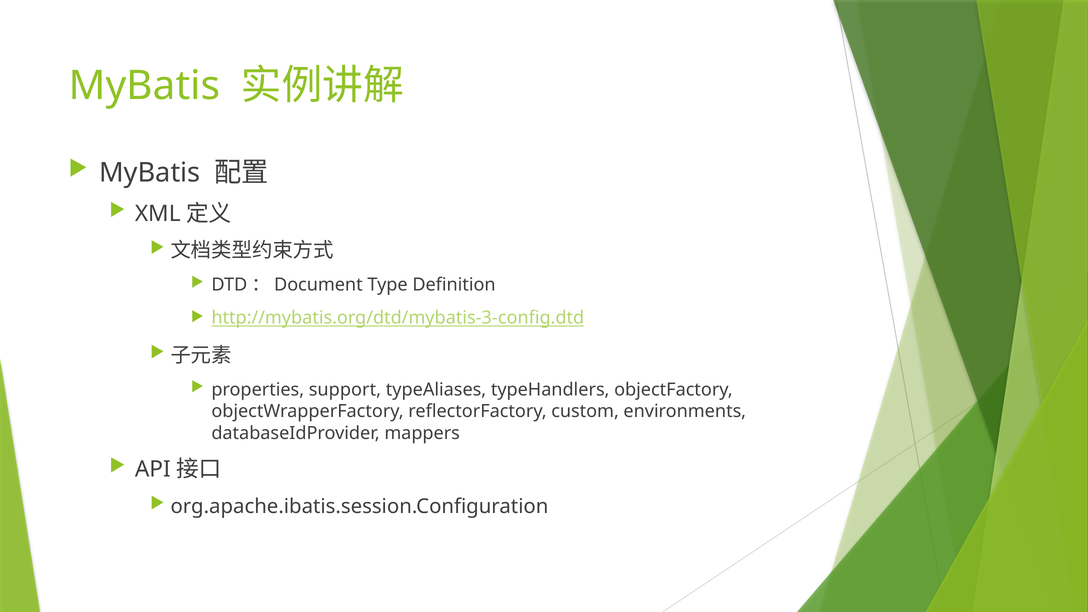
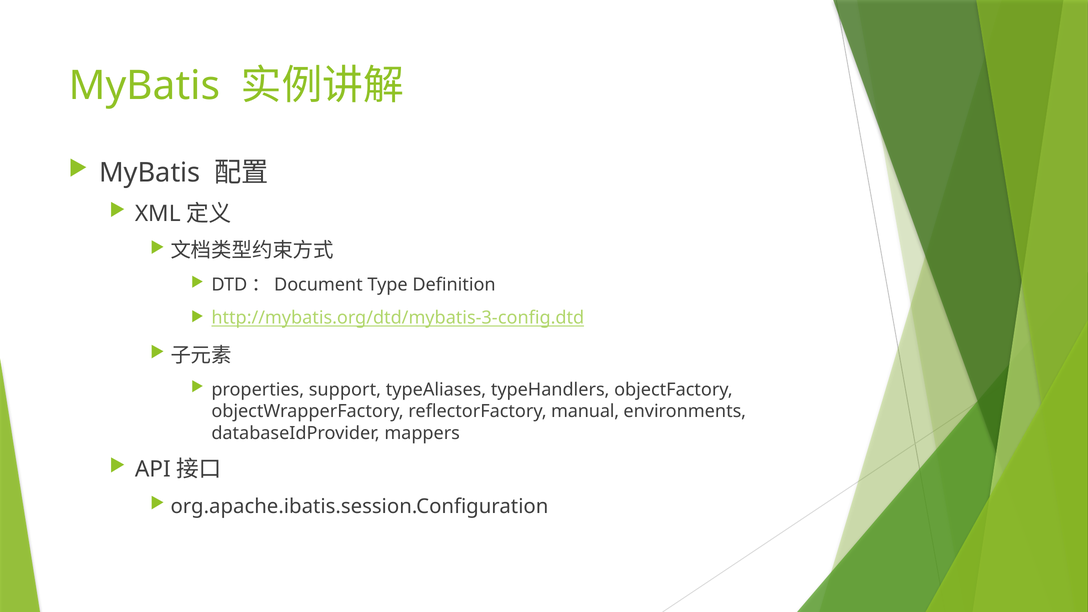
custom: custom -> manual
